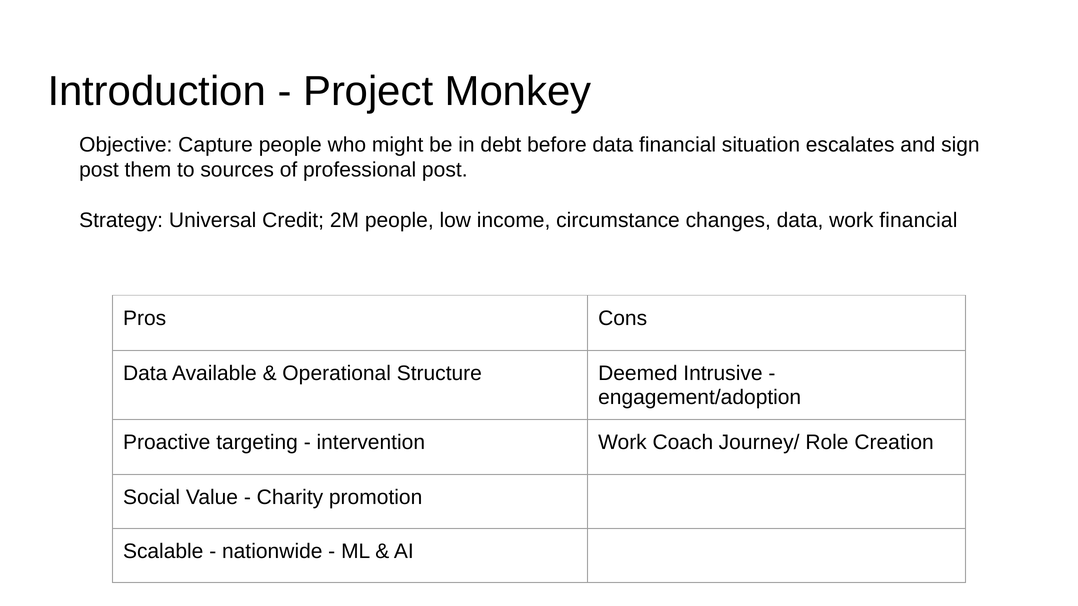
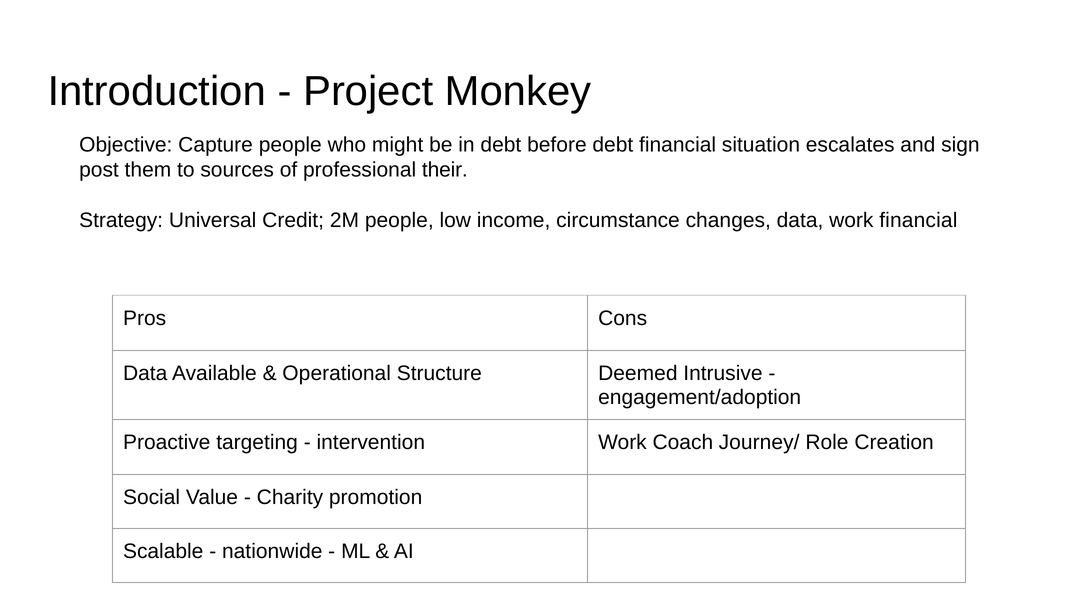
before data: data -> debt
professional post: post -> their
